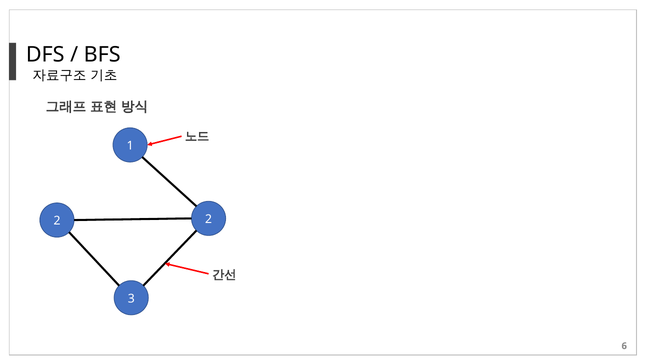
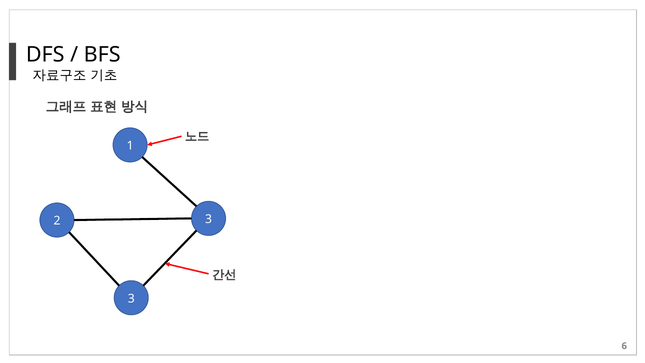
2 2: 2 -> 3
